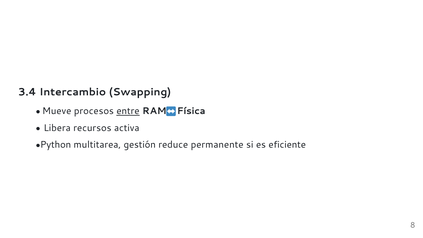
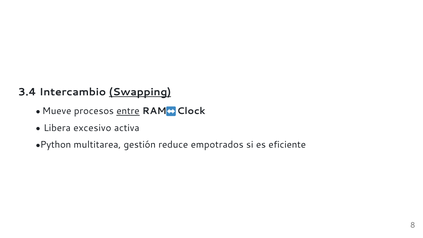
Swapping underline: none -> present
Física: Física -> Clock
recursos: recursos -> excesivo
permanente: permanente -> empotrados
